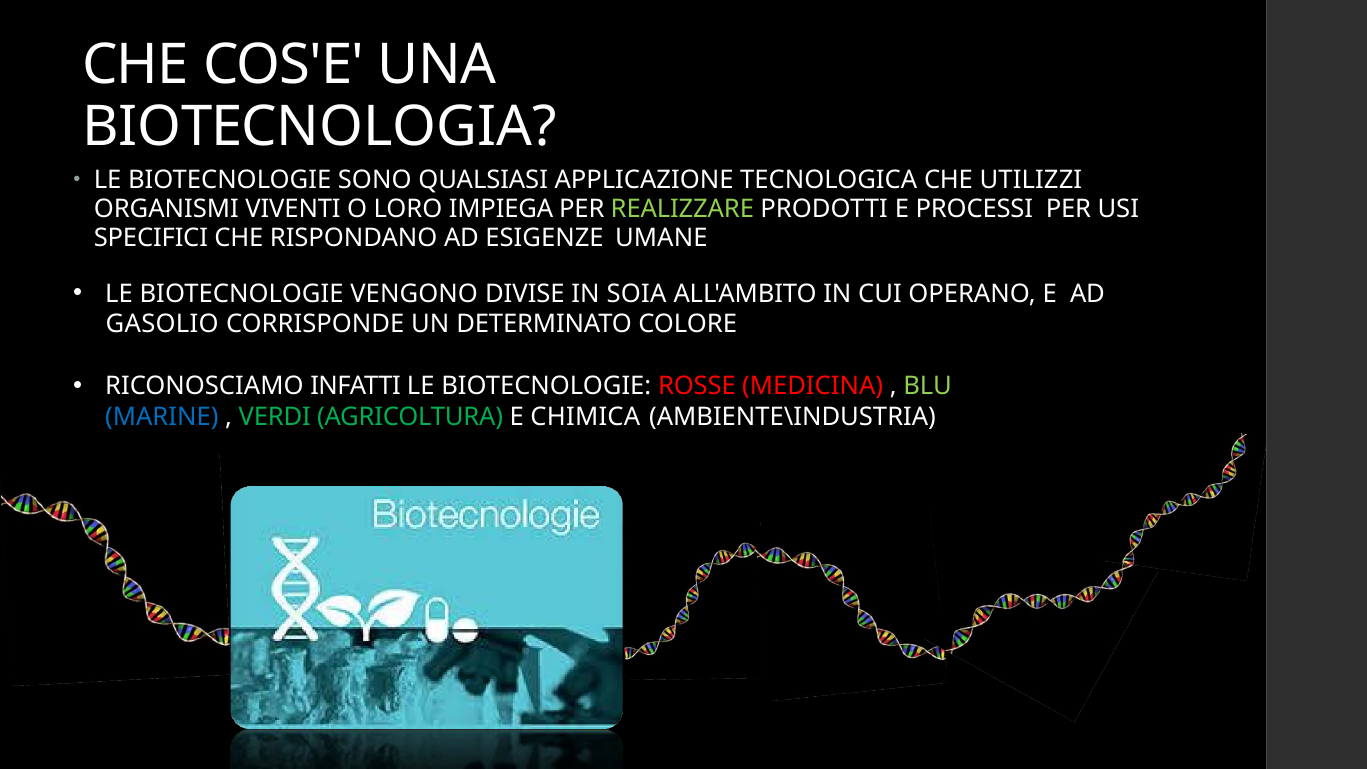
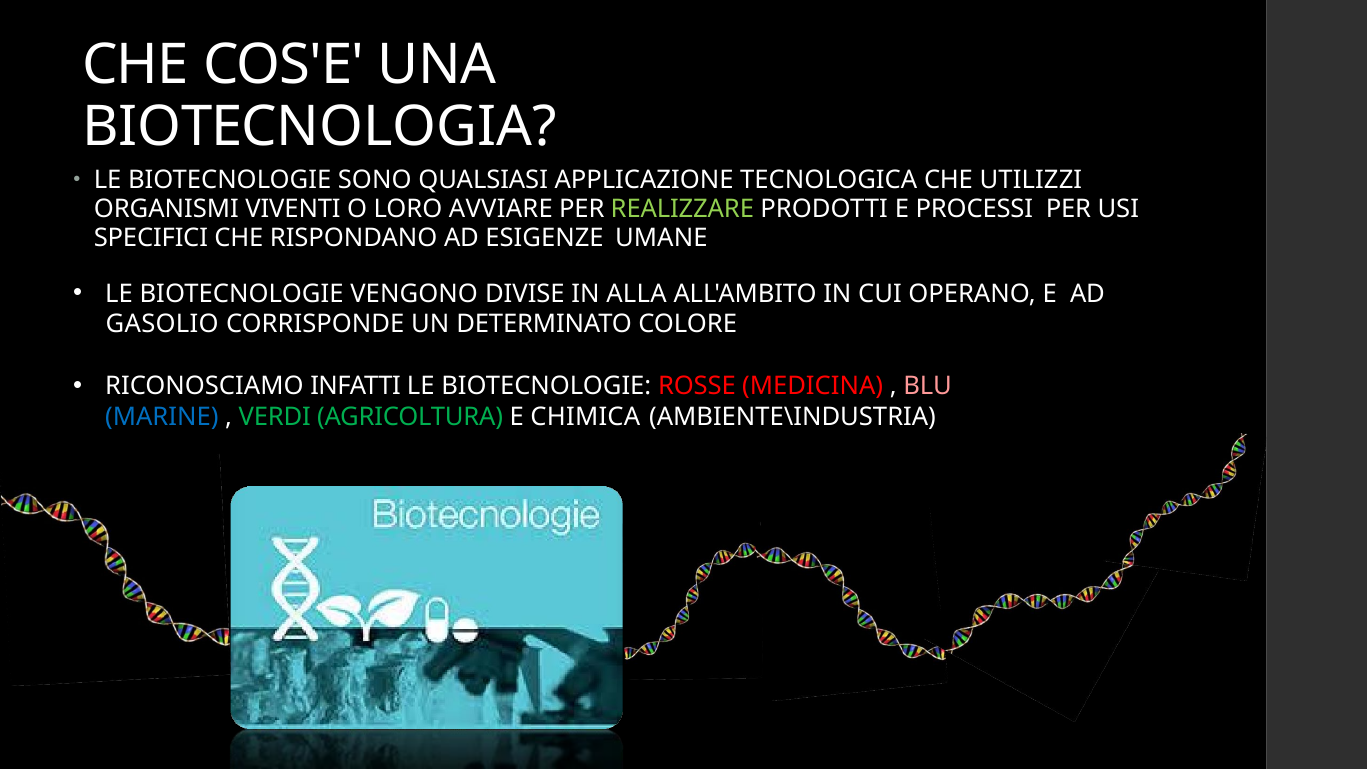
IMPIEGA: IMPIEGA -> AVVIARE
SOIA: SOIA -> ALLA
BLU colour: light green -> pink
